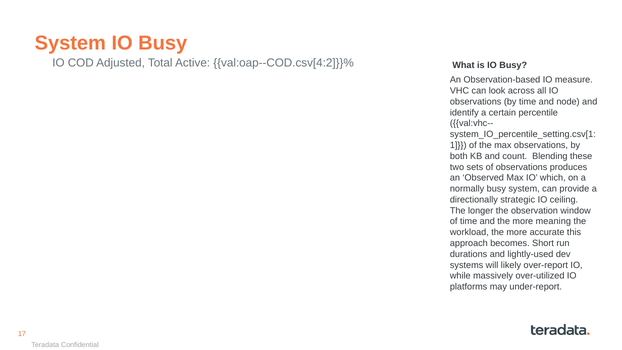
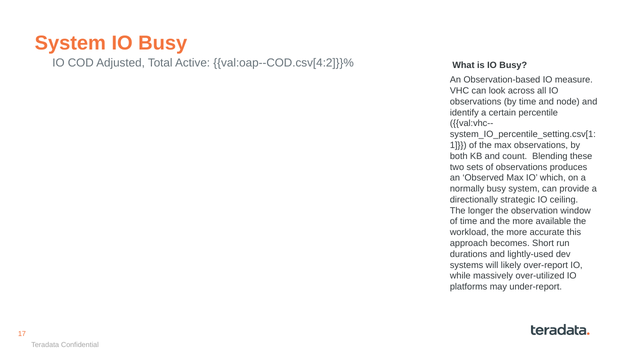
meaning: meaning -> available
